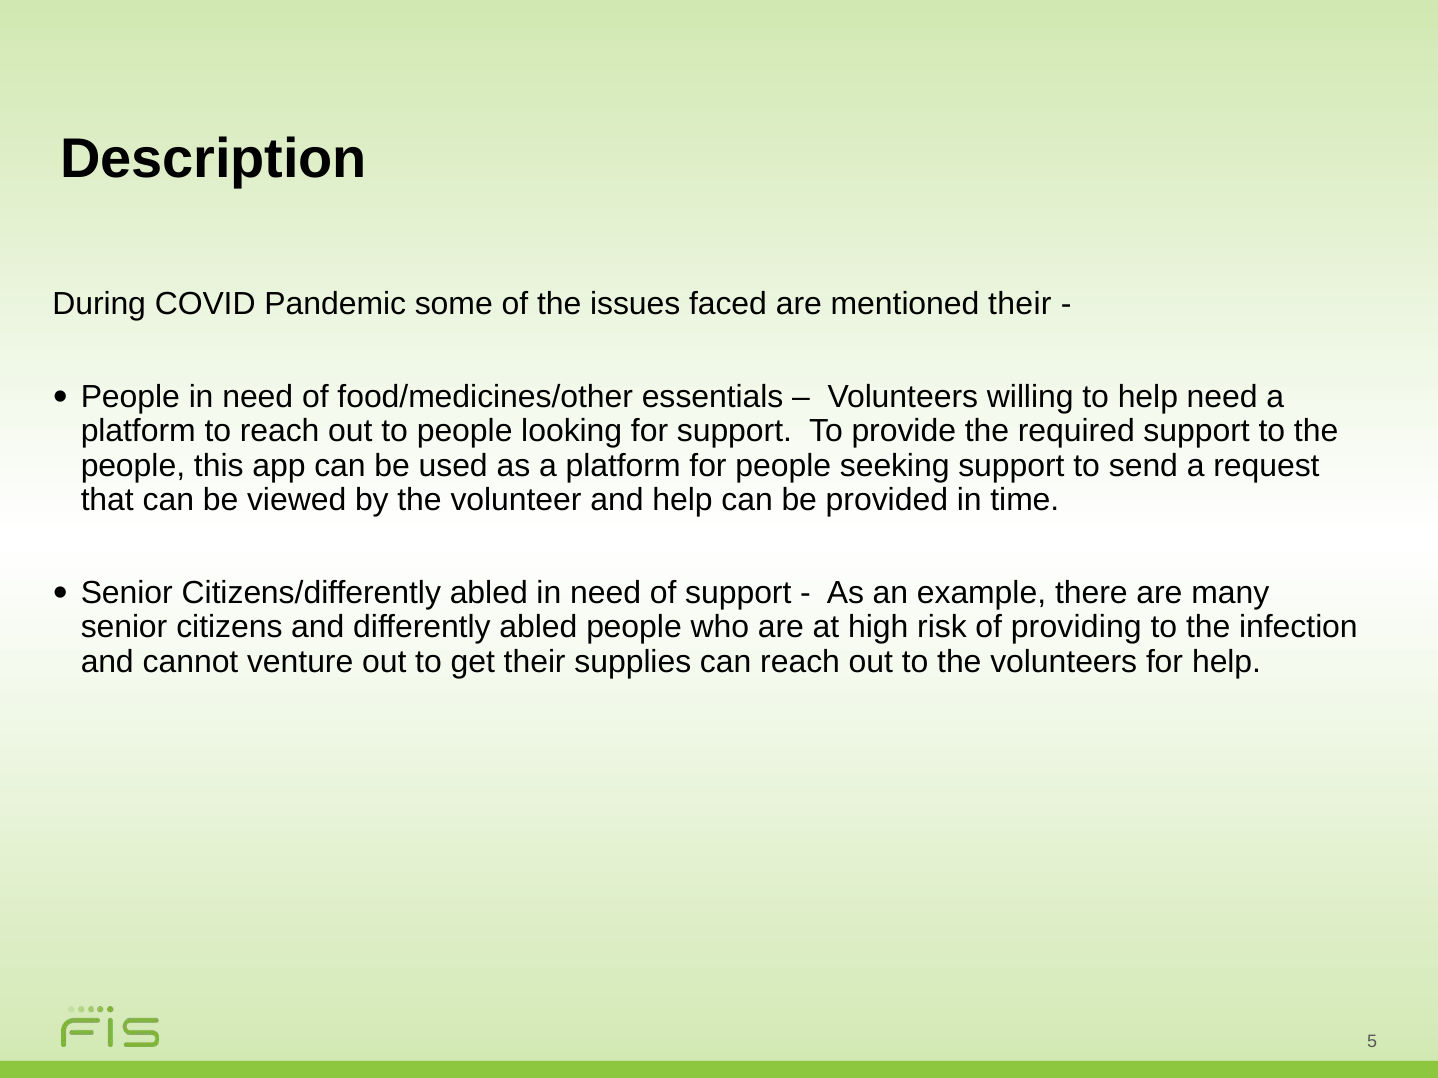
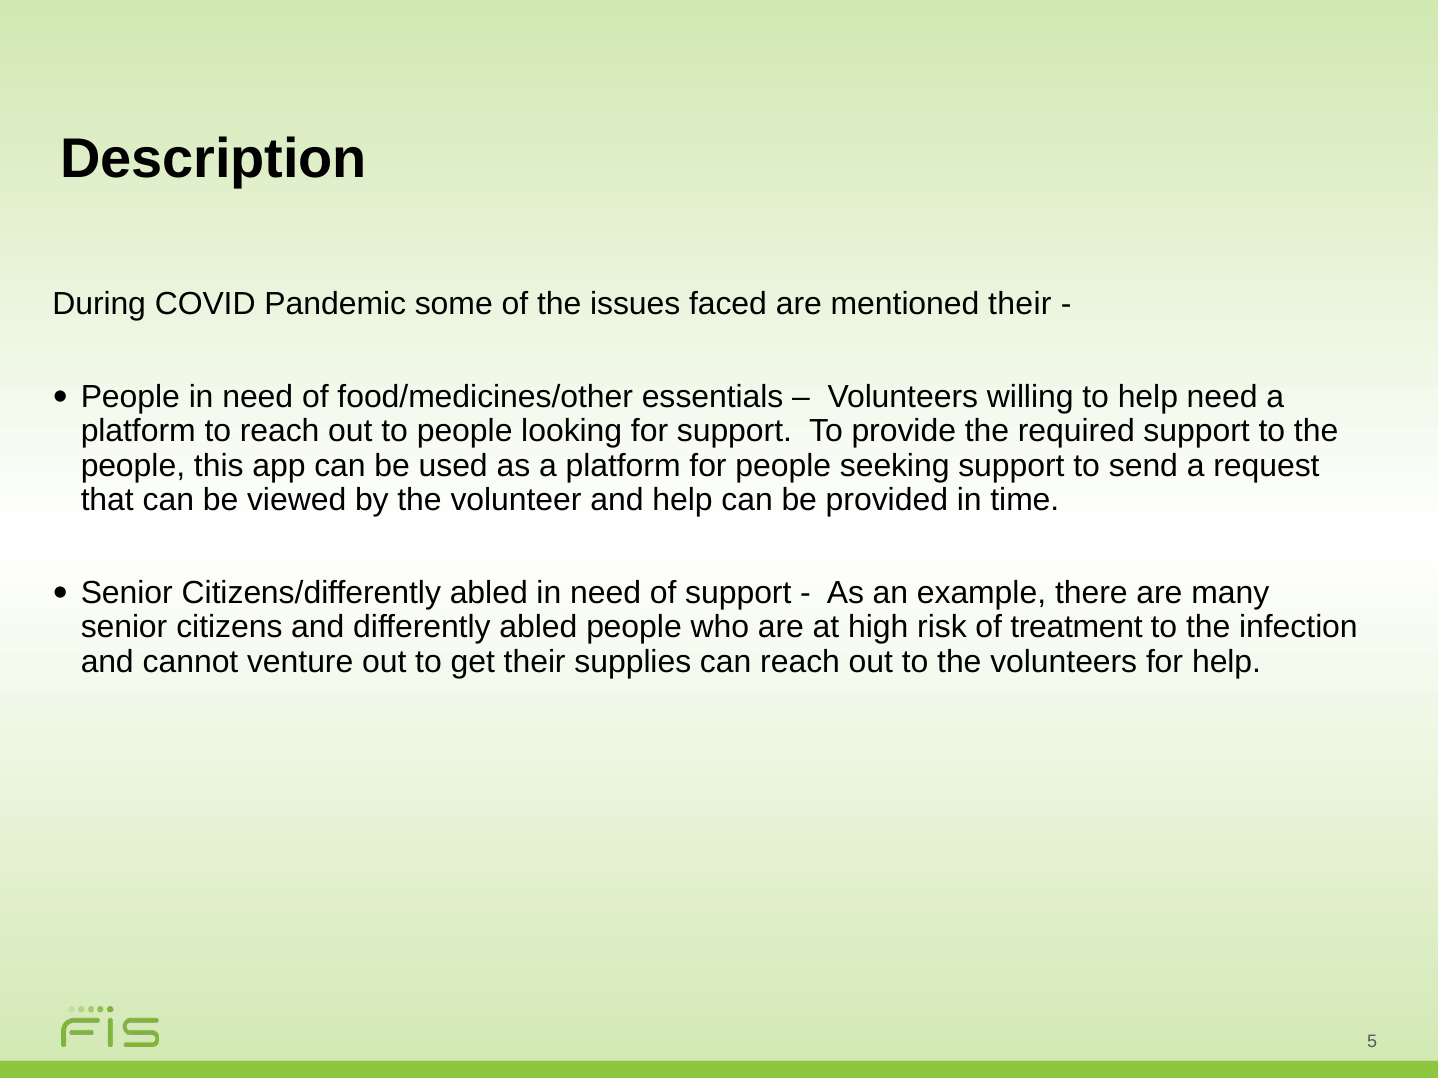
providing: providing -> treatment
